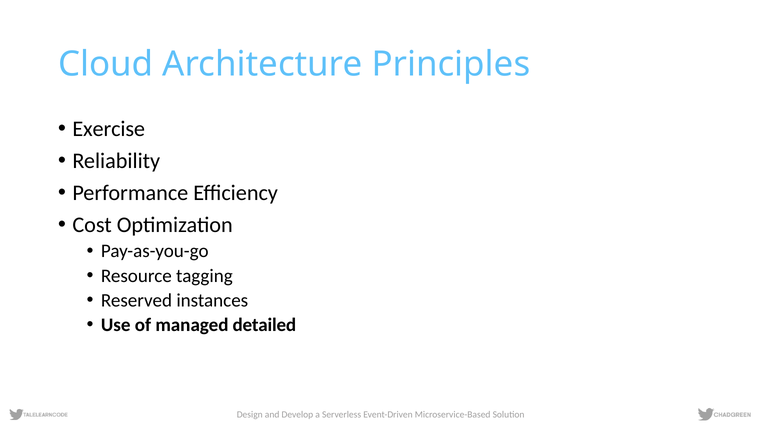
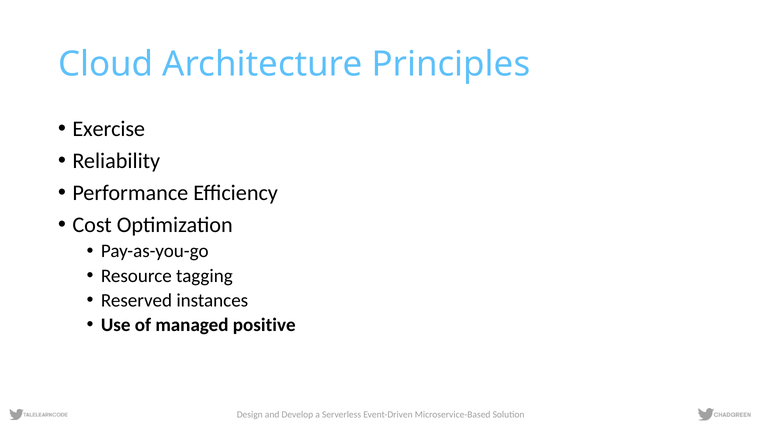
detailed: detailed -> positive
